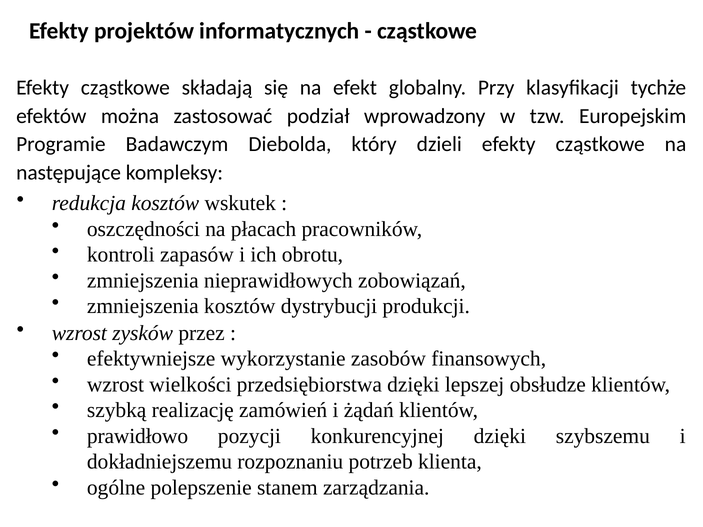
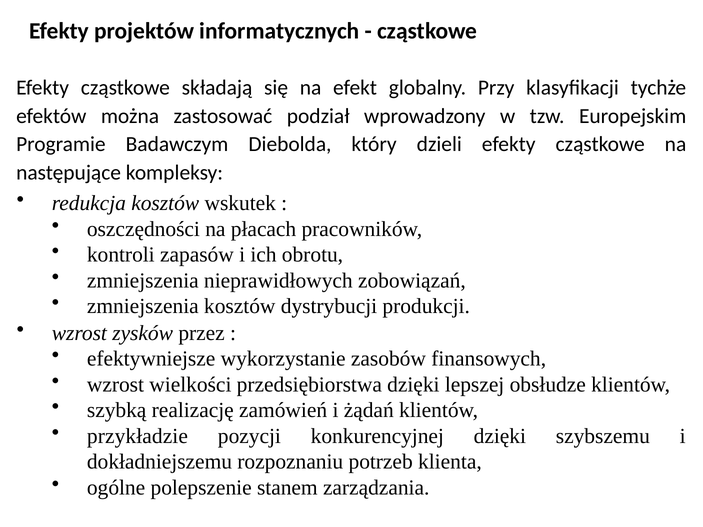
prawidłowo: prawidłowo -> przykładzie
